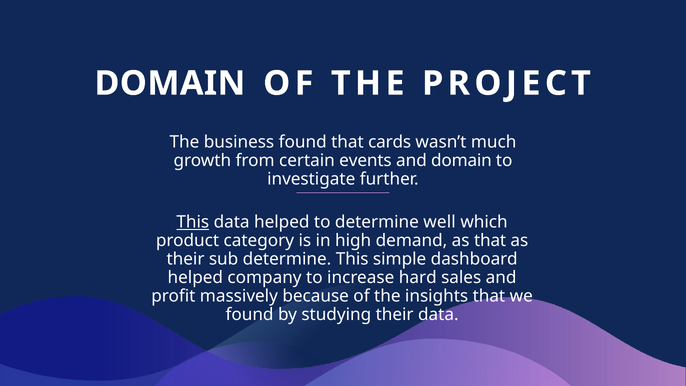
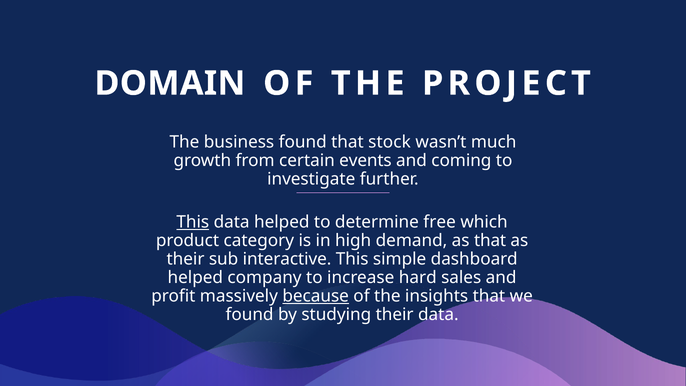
cards: cards -> stock
and domain: domain -> coming
well: well -> free
sub determine: determine -> interactive
because underline: none -> present
